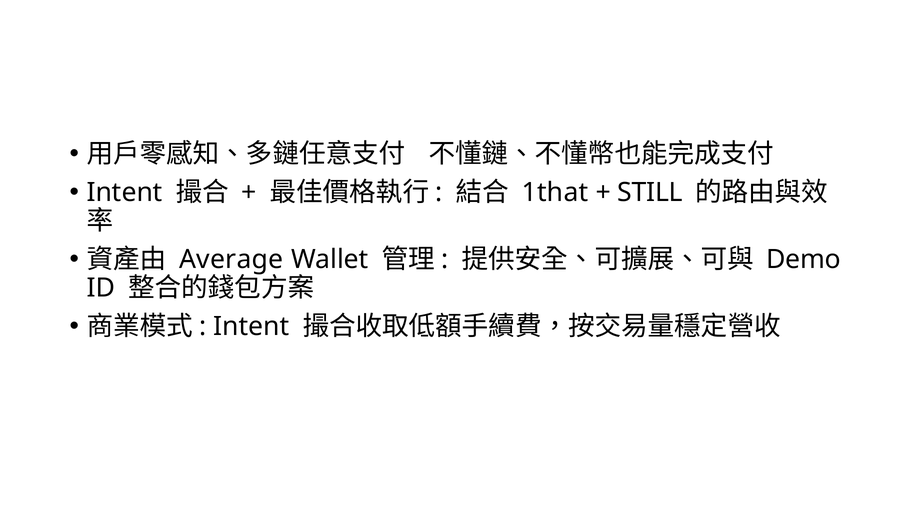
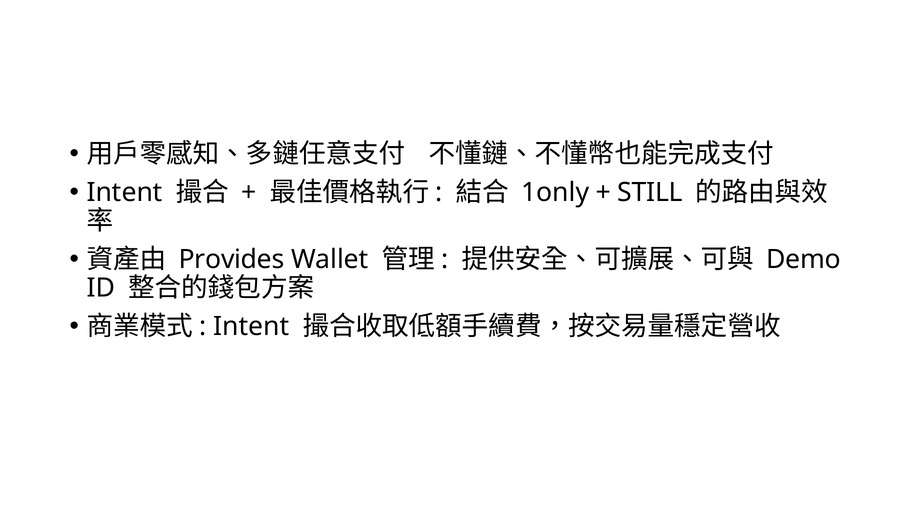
1that: 1that -> 1only
Average: Average -> Provides
